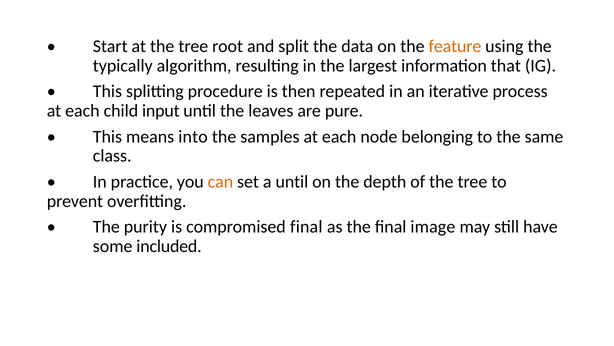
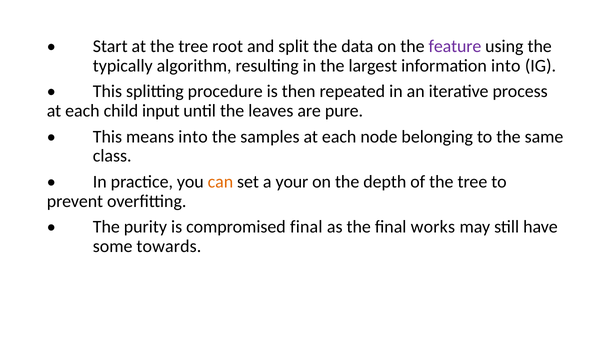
feature colour: orange -> purple
information that: that -> into
a until: until -> your
image: image -> works
included: included -> towards
